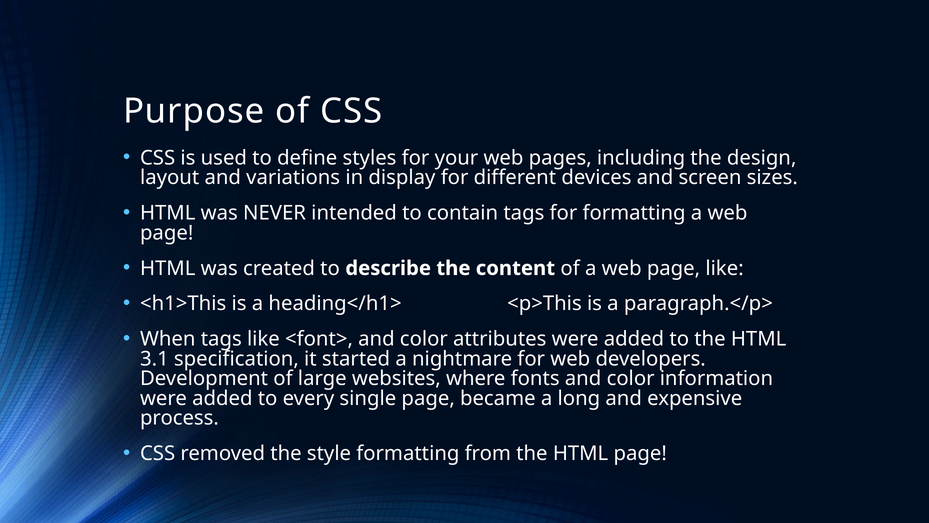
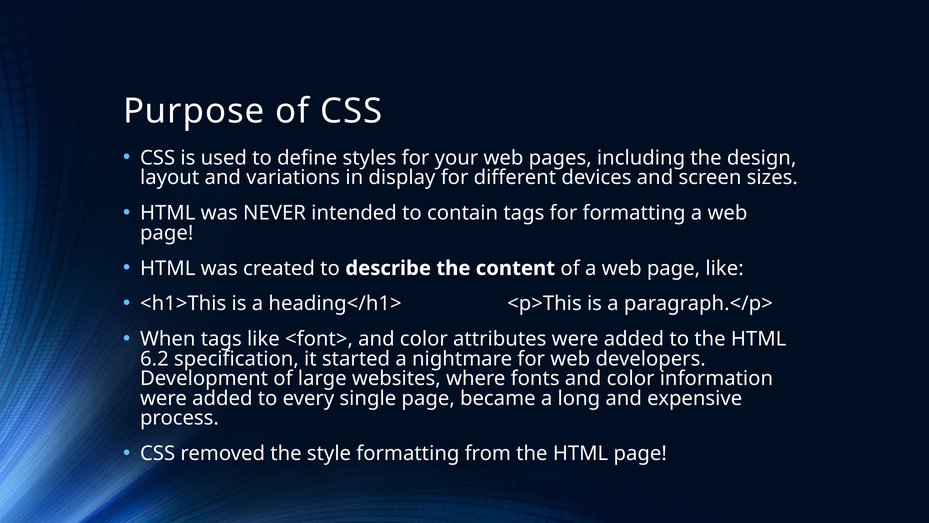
3.1: 3.1 -> 6.2
